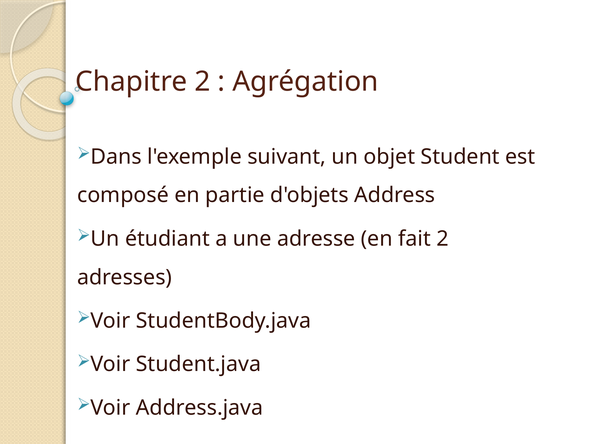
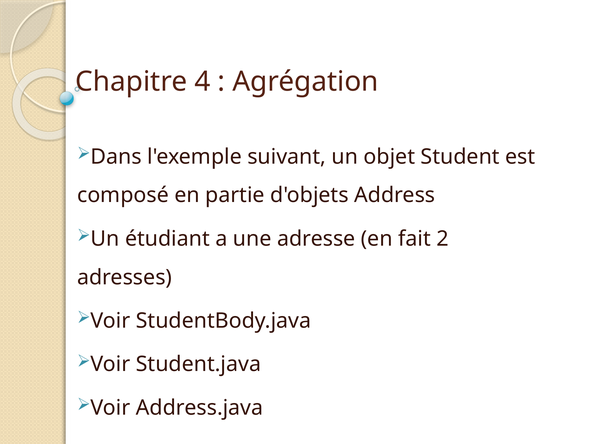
Chapitre 2: 2 -> 4
